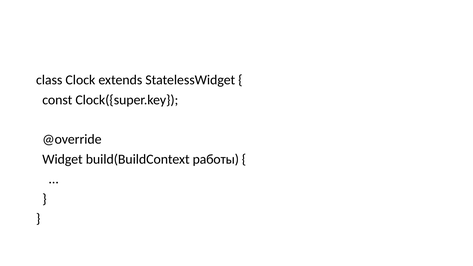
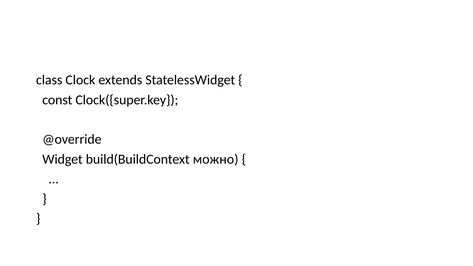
работы: работы -> можно
